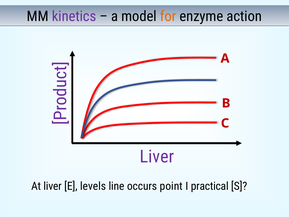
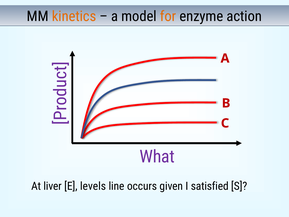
kinetics colour: purple -> orange
Liver at (157, 156): Liver -> What
point: point -> given
practical: practical -> satisfied
